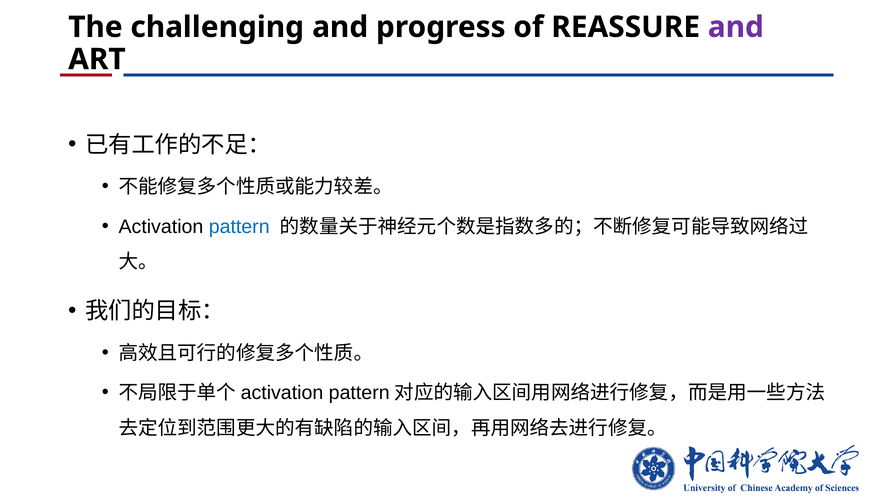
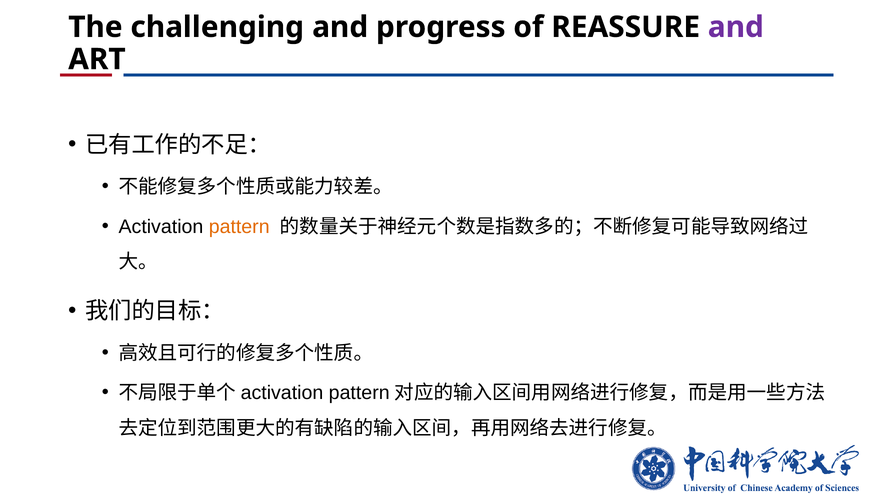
pattern colour: blue -> orange
